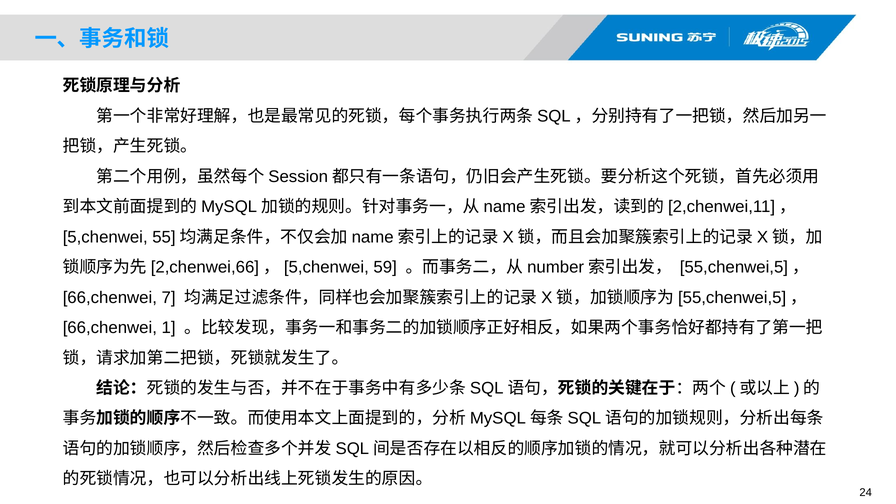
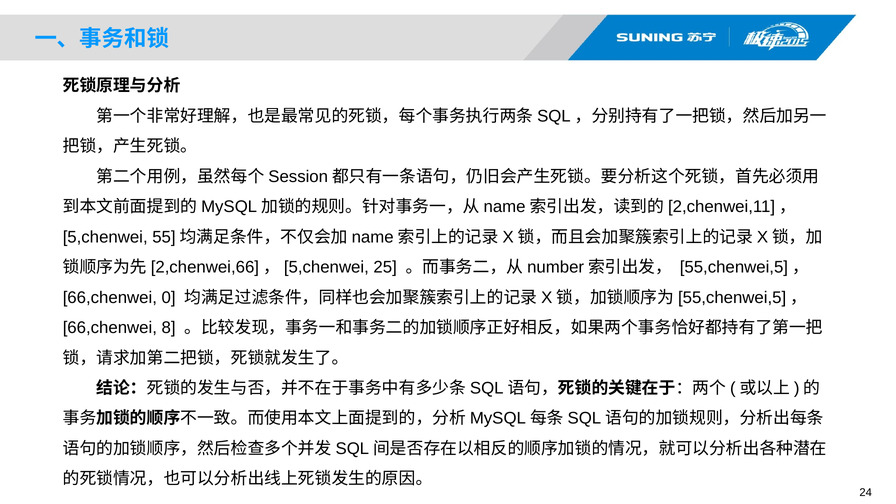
59: 59 -> 25
7: 7 -> 0
1: 1 -> 8
